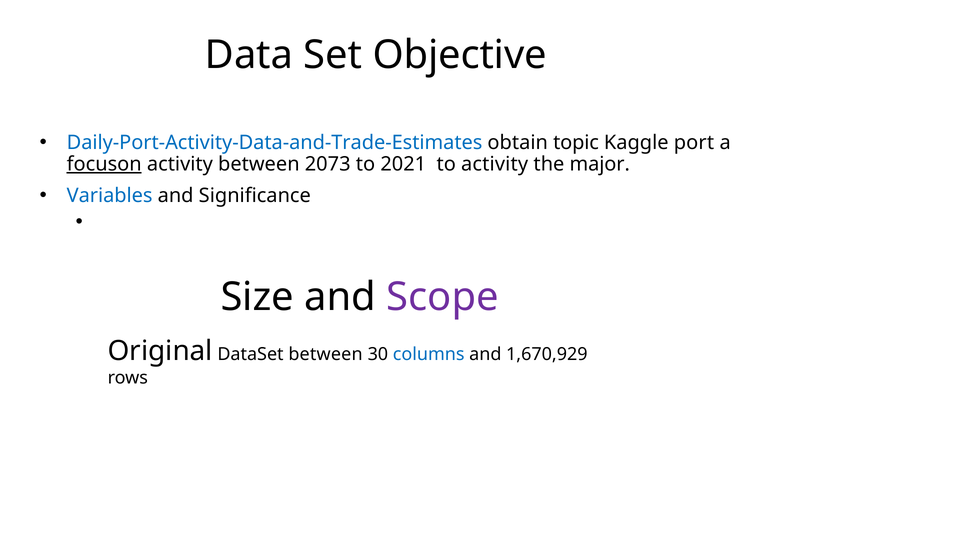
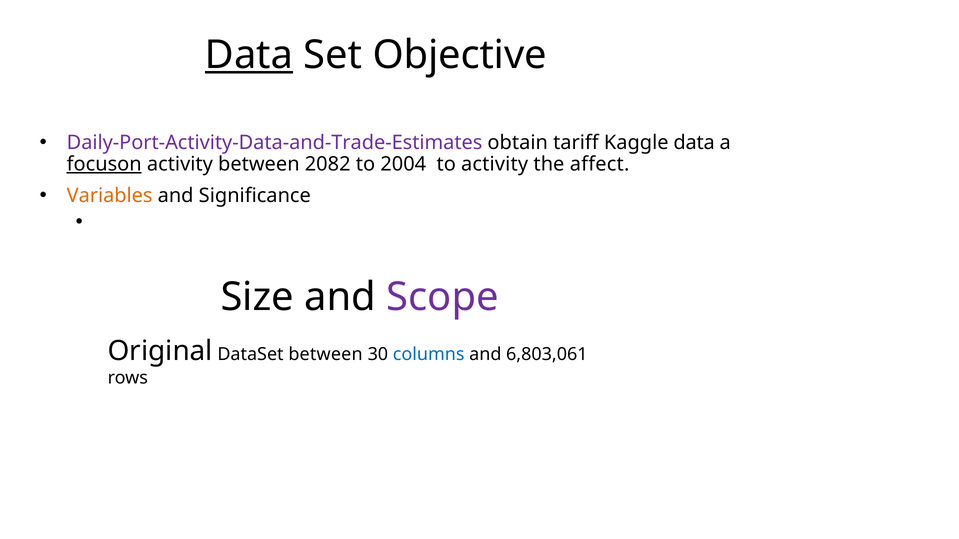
Data at (249, 55) underline: none -> present
Daily-Port-Activity-Data-and-Trade-Estimates colour: blue -> purple
topic: topic -> tariff
Kaggle port: port -> data
2073: 2073 -> 2082
2021: 2021 -> 2004
major: major -> affect
Variables colour: blue -> orange
1,670,929: 1,670,929 -> 6,803,061
